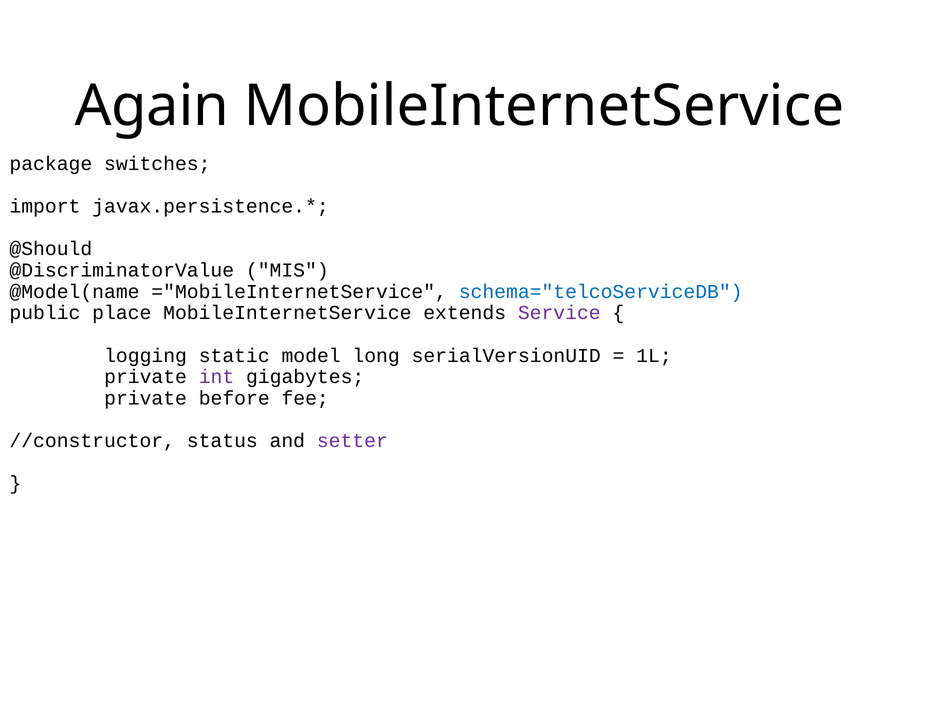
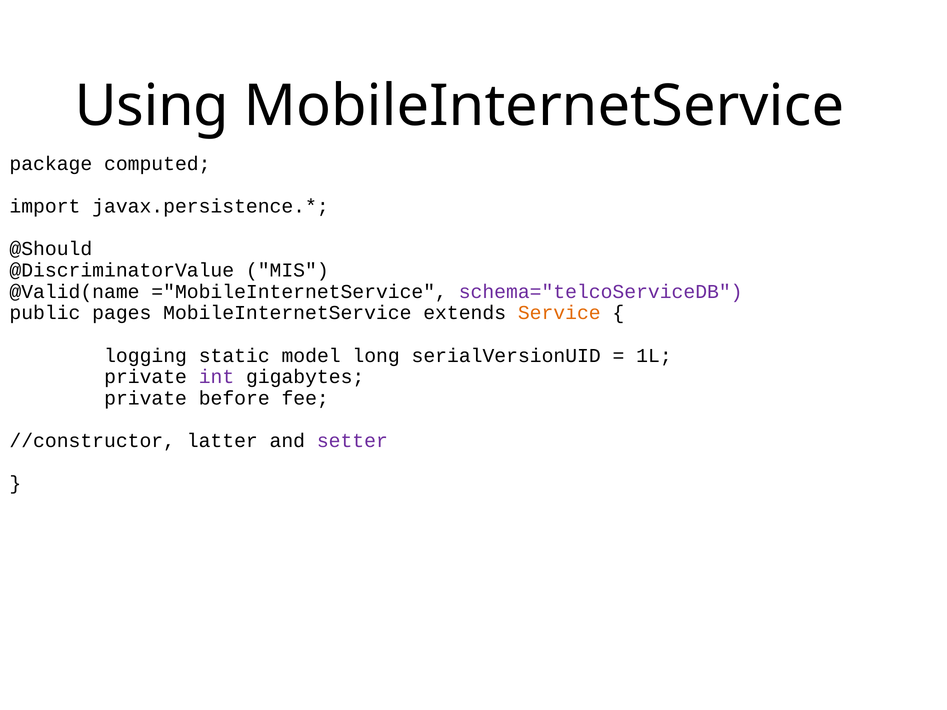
Again: Again -> Using
switches: switches -> computed
@Model(name: @Model(name -> @Valid(name
schema="telcoServiceDB colour: blue -> purple
place: place -> pages
Service colour: purple -> orange
status: status -> latter
